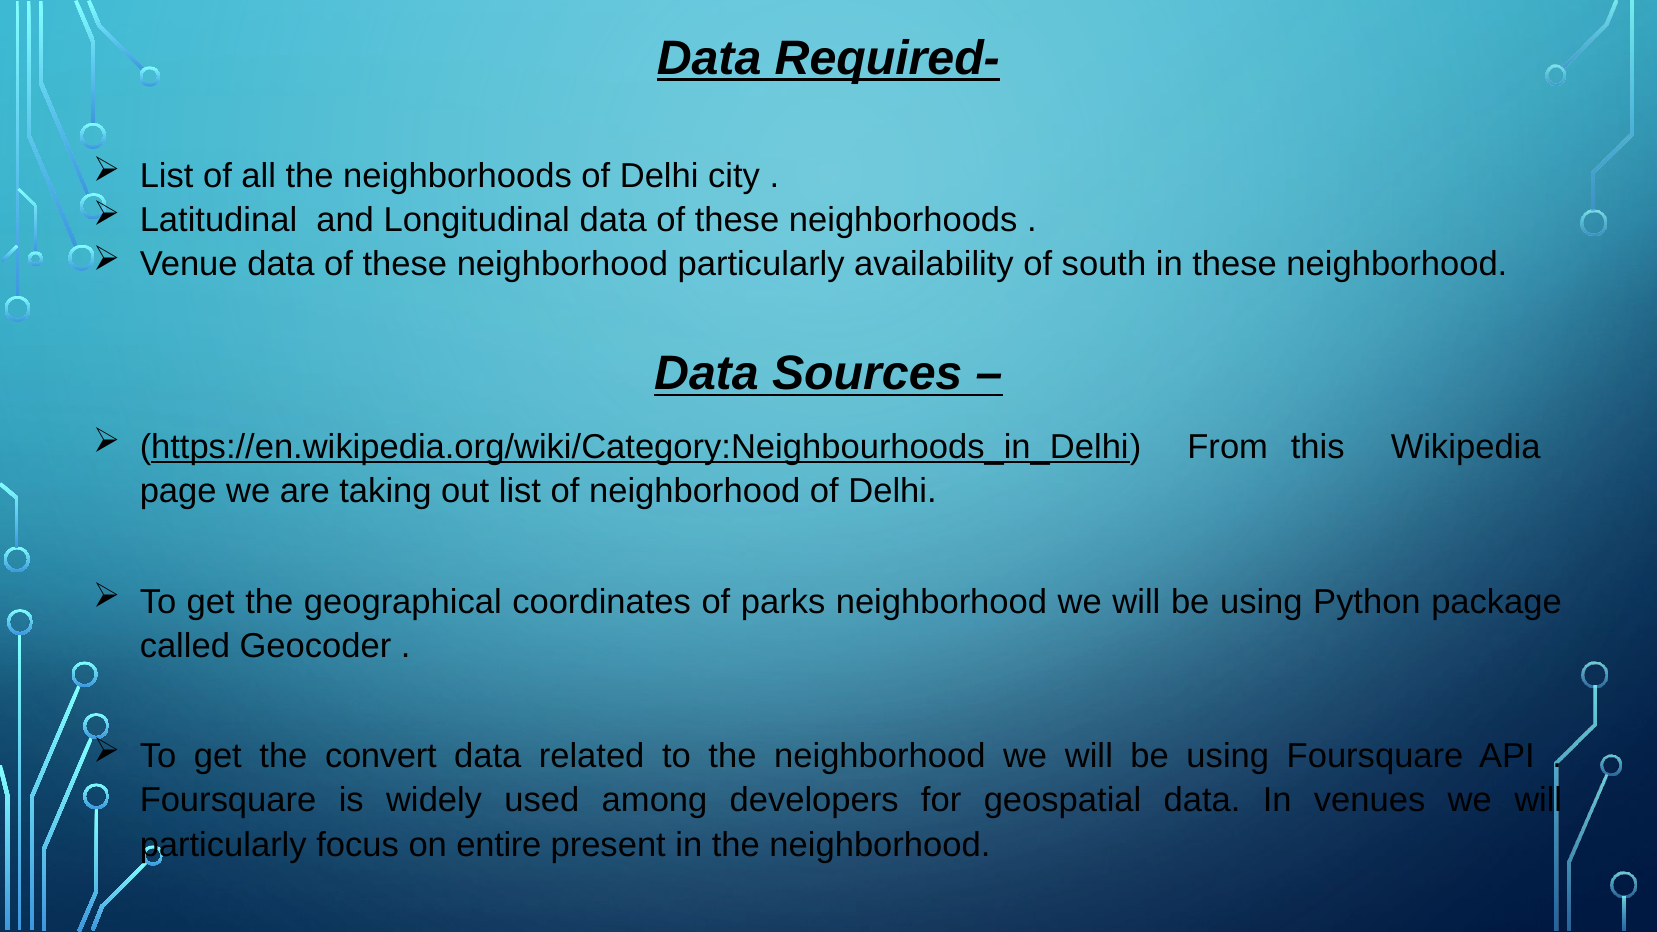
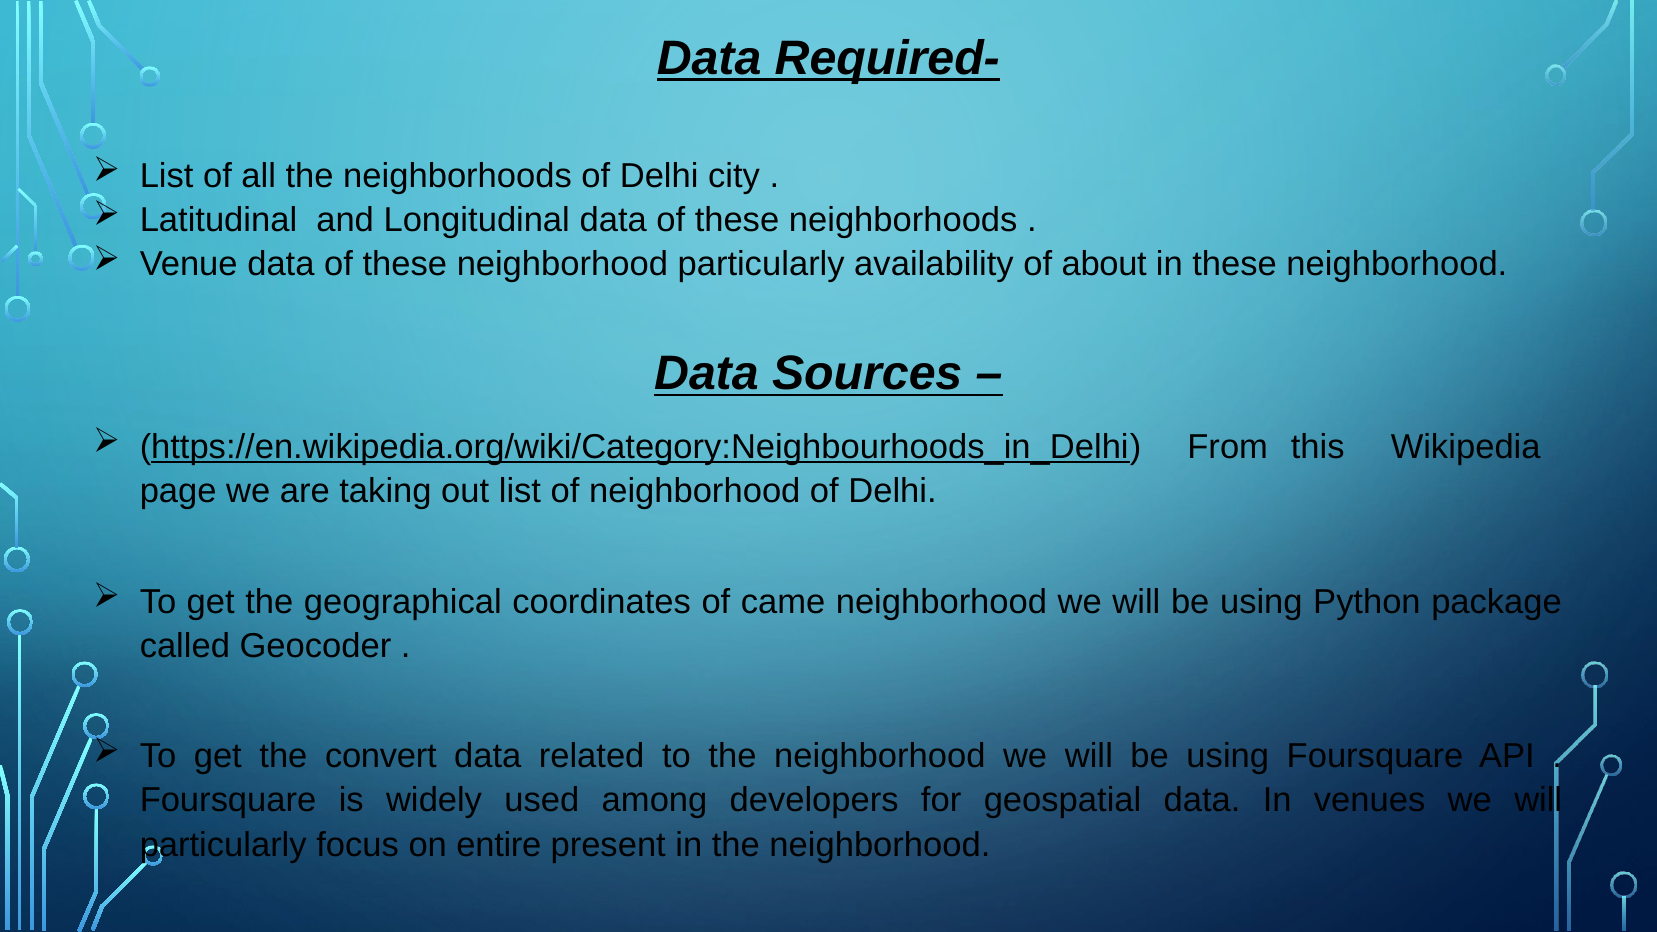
south: south -> about
parks: parks -> came
